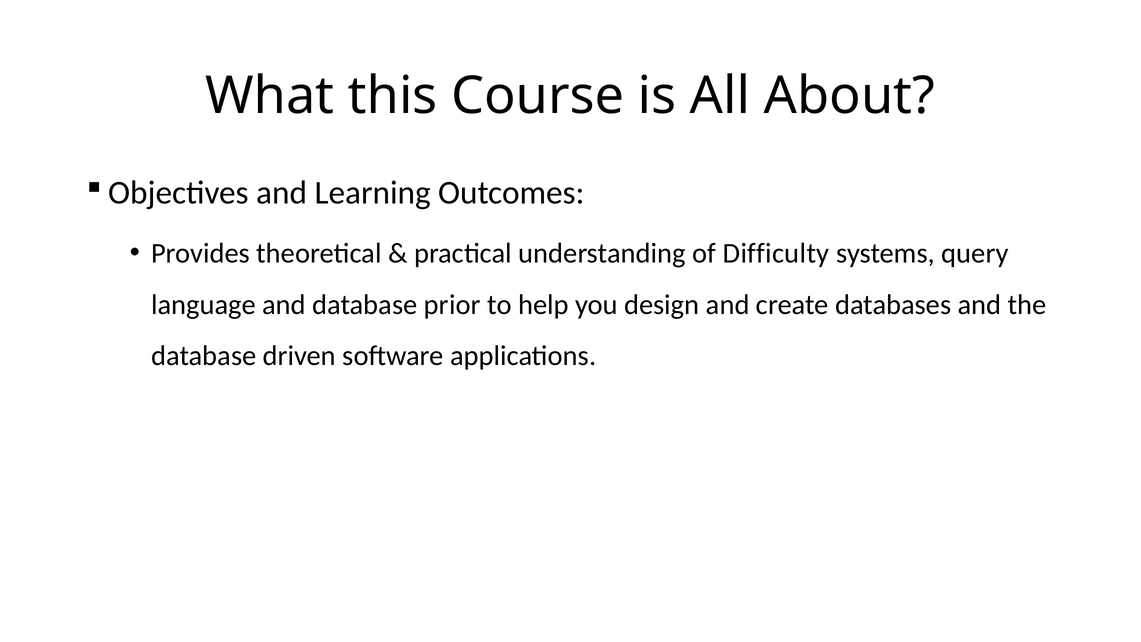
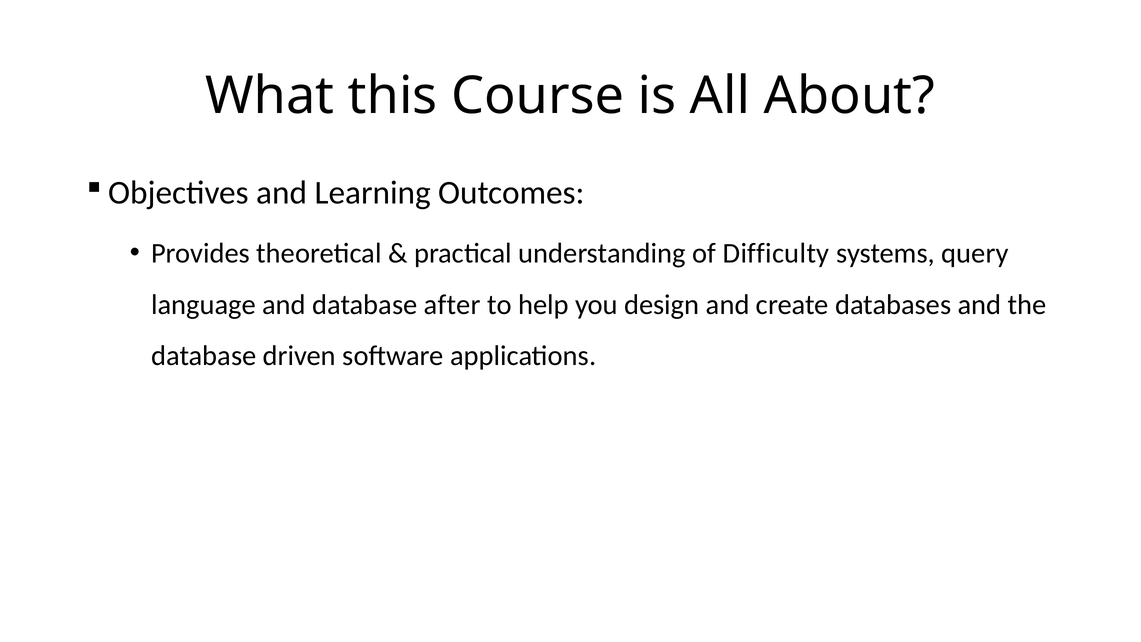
prior: prior -> after
